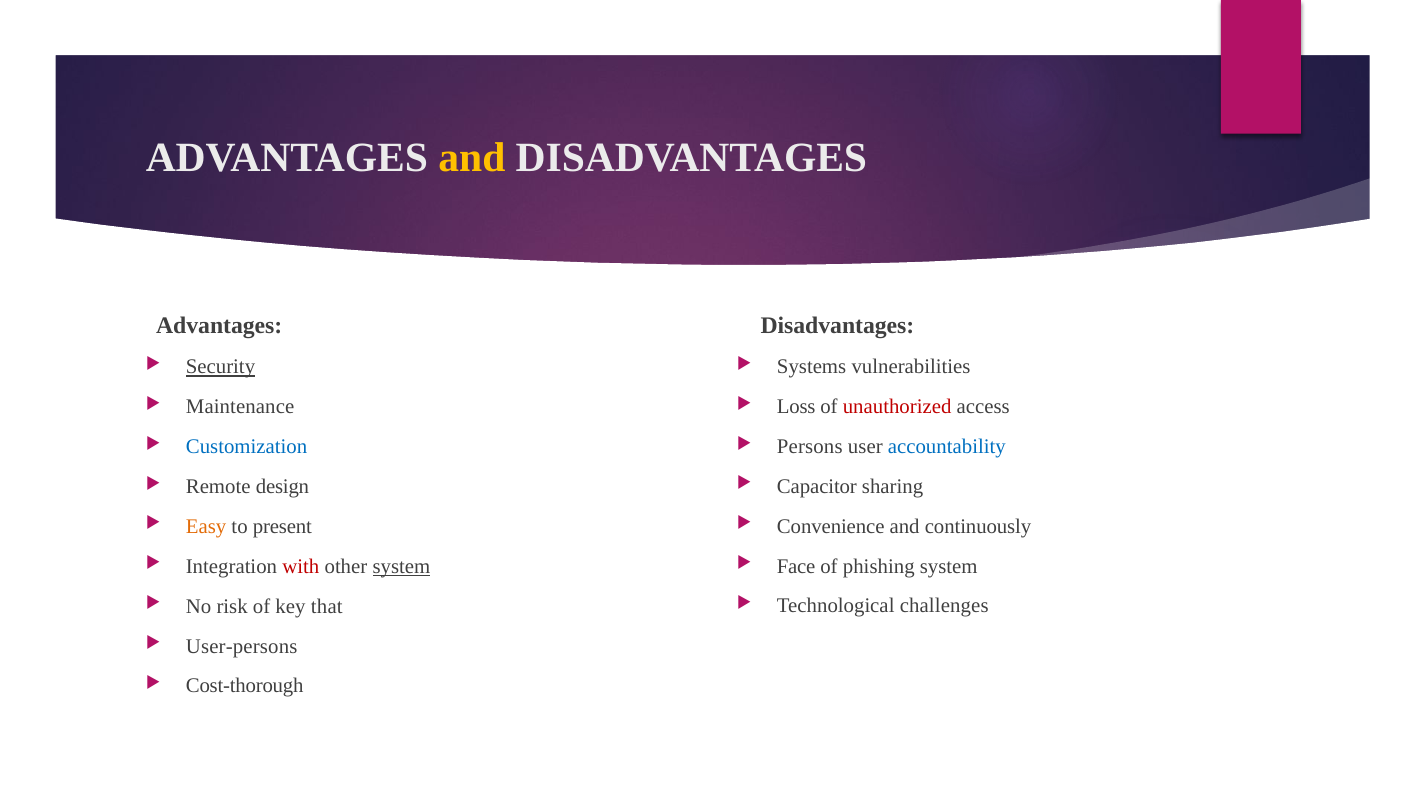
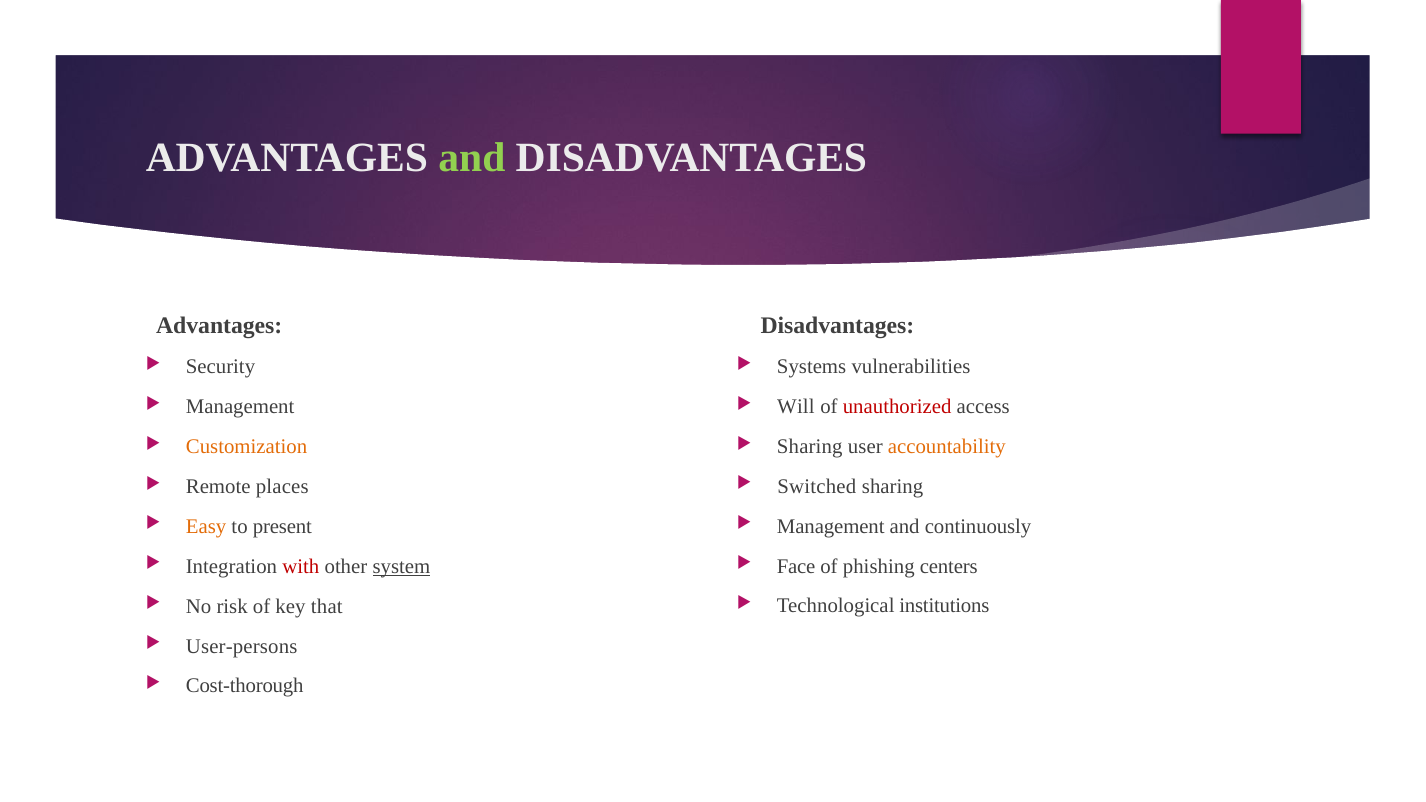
and at (472, 158) colour: yellow -> light green
Security underline: present -> none
Maintenance at (240, 407): Maintenance -> Management
Loss: Loss -> Will
Persons at (810, 447): Persons -> Sharing
accountability colour: blue -> orange
Customization colour: blue -> orange
Capacitor: Capacitor -> Switched
design: design -> places
Convenience at (831, 526): Convenience -> Management
phishing system: system -> centers
challenges: challenges -> institutions
